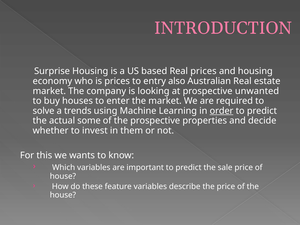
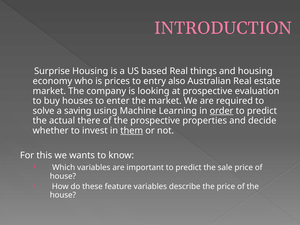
Real prices: prices -> things
unwanted: unwanted -> evaluation
trends: trends -> saving
some: some -> there
them underline: none -> present
